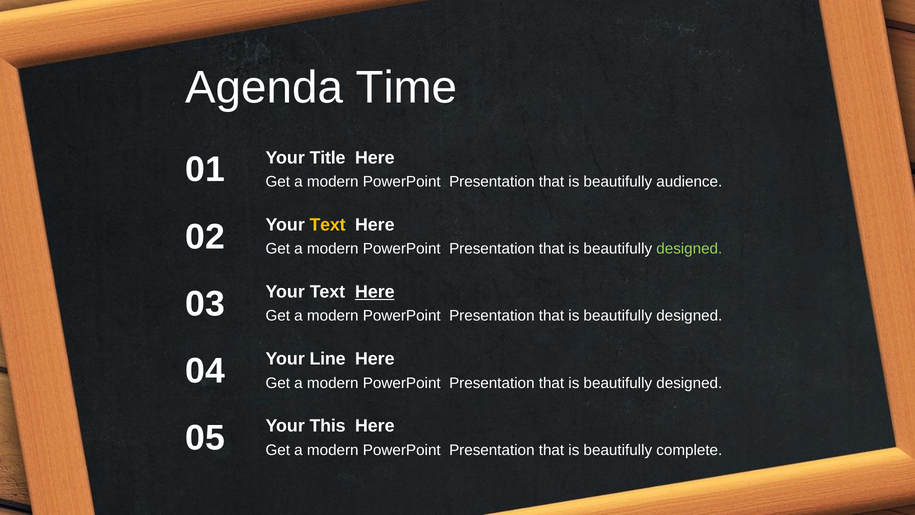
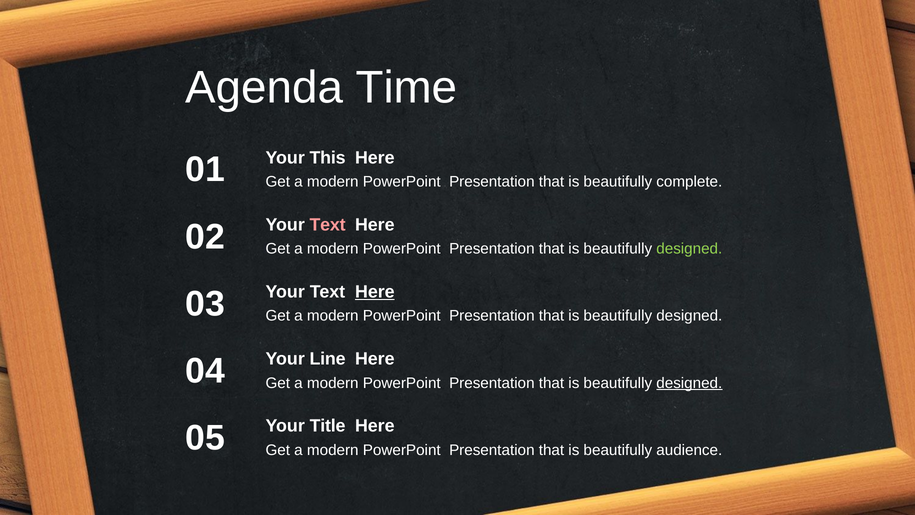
Title: Title -> This
audience: audience -> complete
Text at (328, 225) colour: yellow -> pink
designed at (689, 383) underline: none -> present
This: This -> Title
complete: complete -> audience
